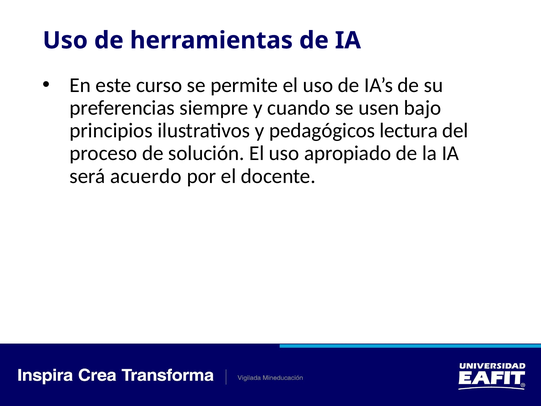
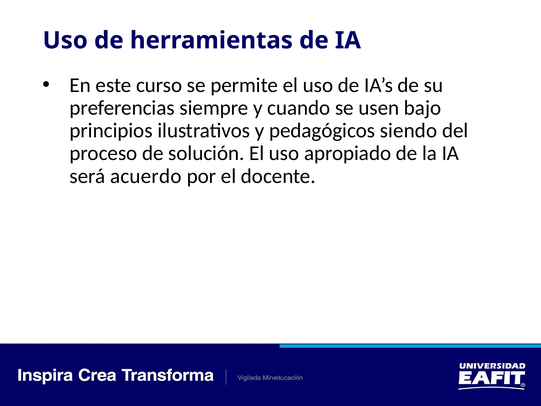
lectura: lectura -> siendo
